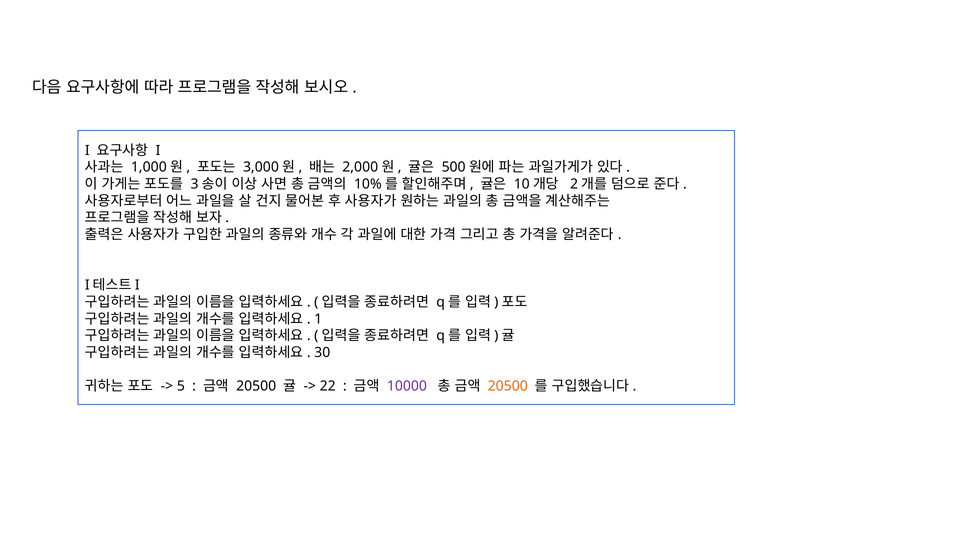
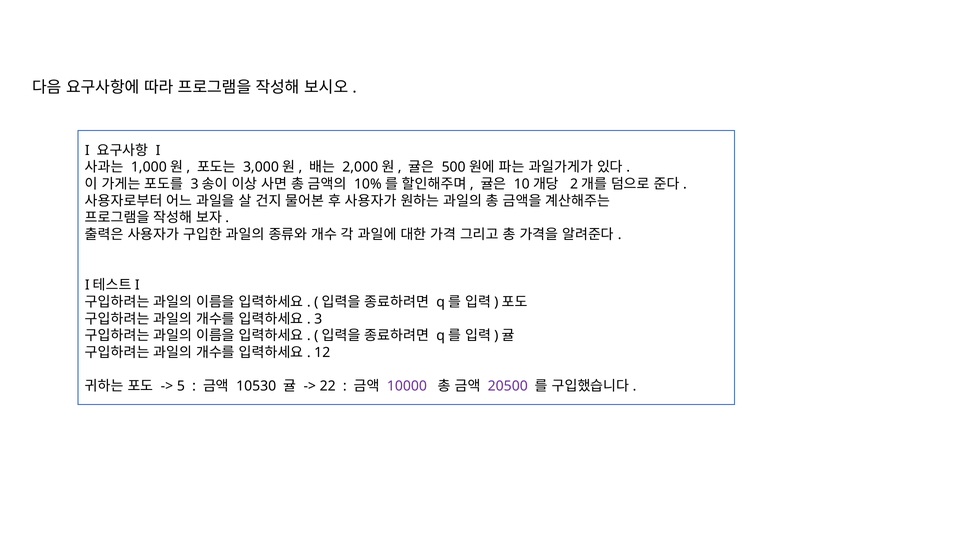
1: 1 -> 3
30: 30 -> 12
20500 at (256, 386): 20500 -> 10530
20500 at (508, 386) colour: orange -> purple
